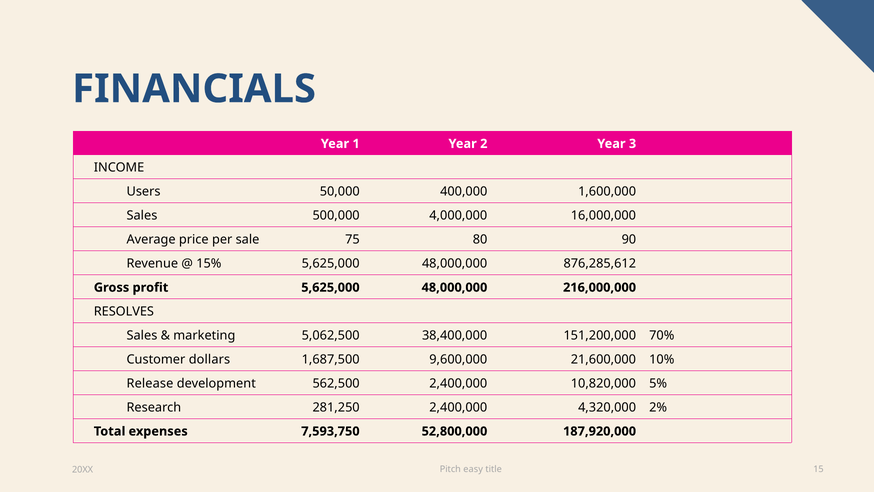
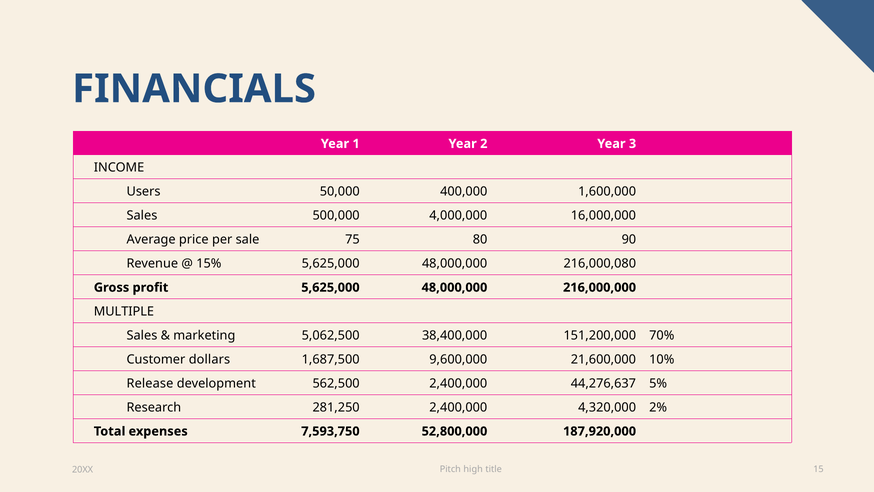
876,285,612: 876,285,612 -> 216,000,080
RESOLVES: RESOLVES -> MULTIPLE
10,820,000: 10,820,000 -> 44,276,637
easy: easy -> high
